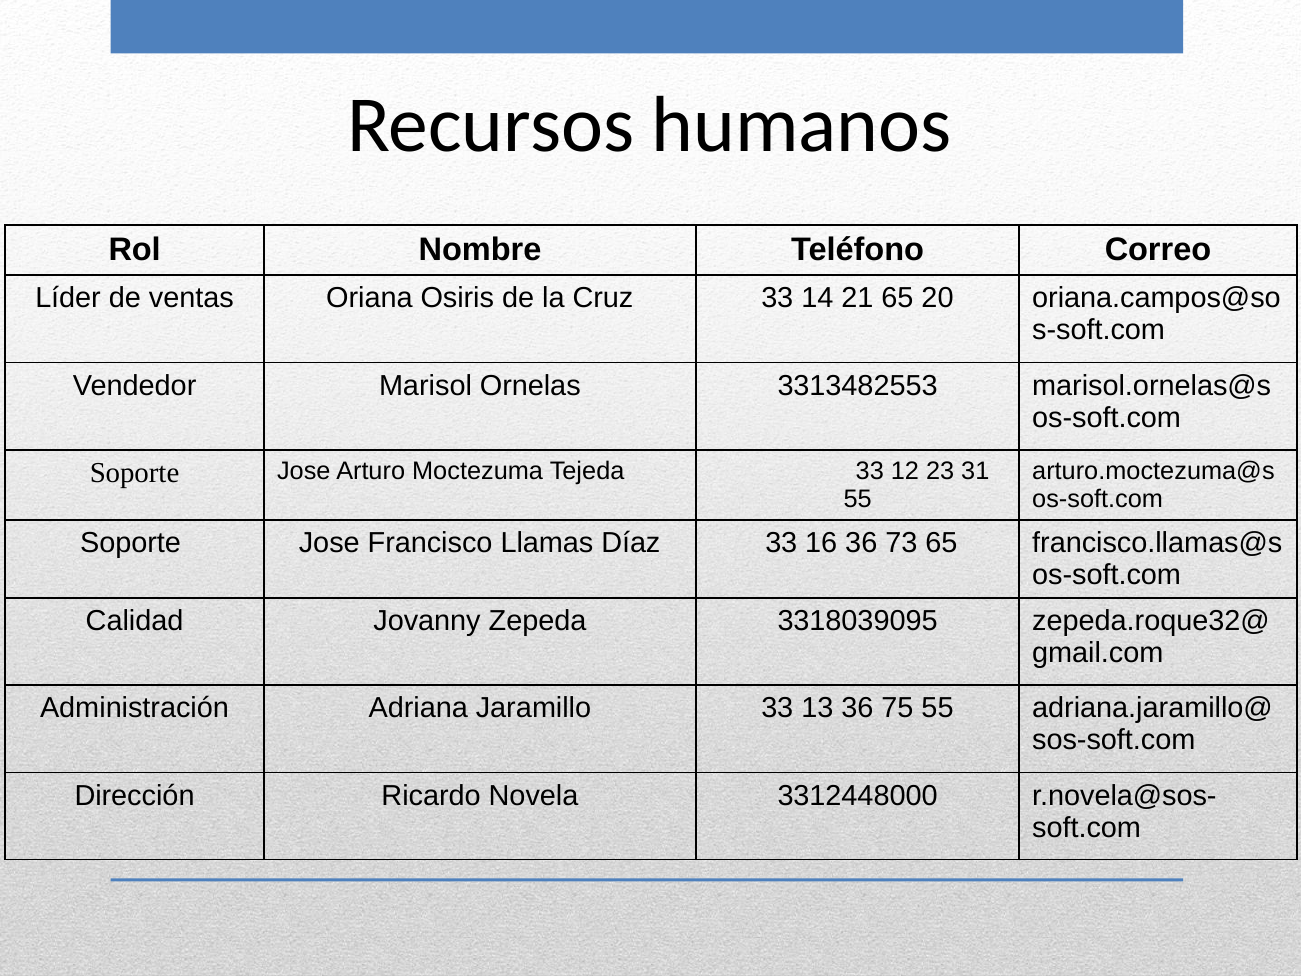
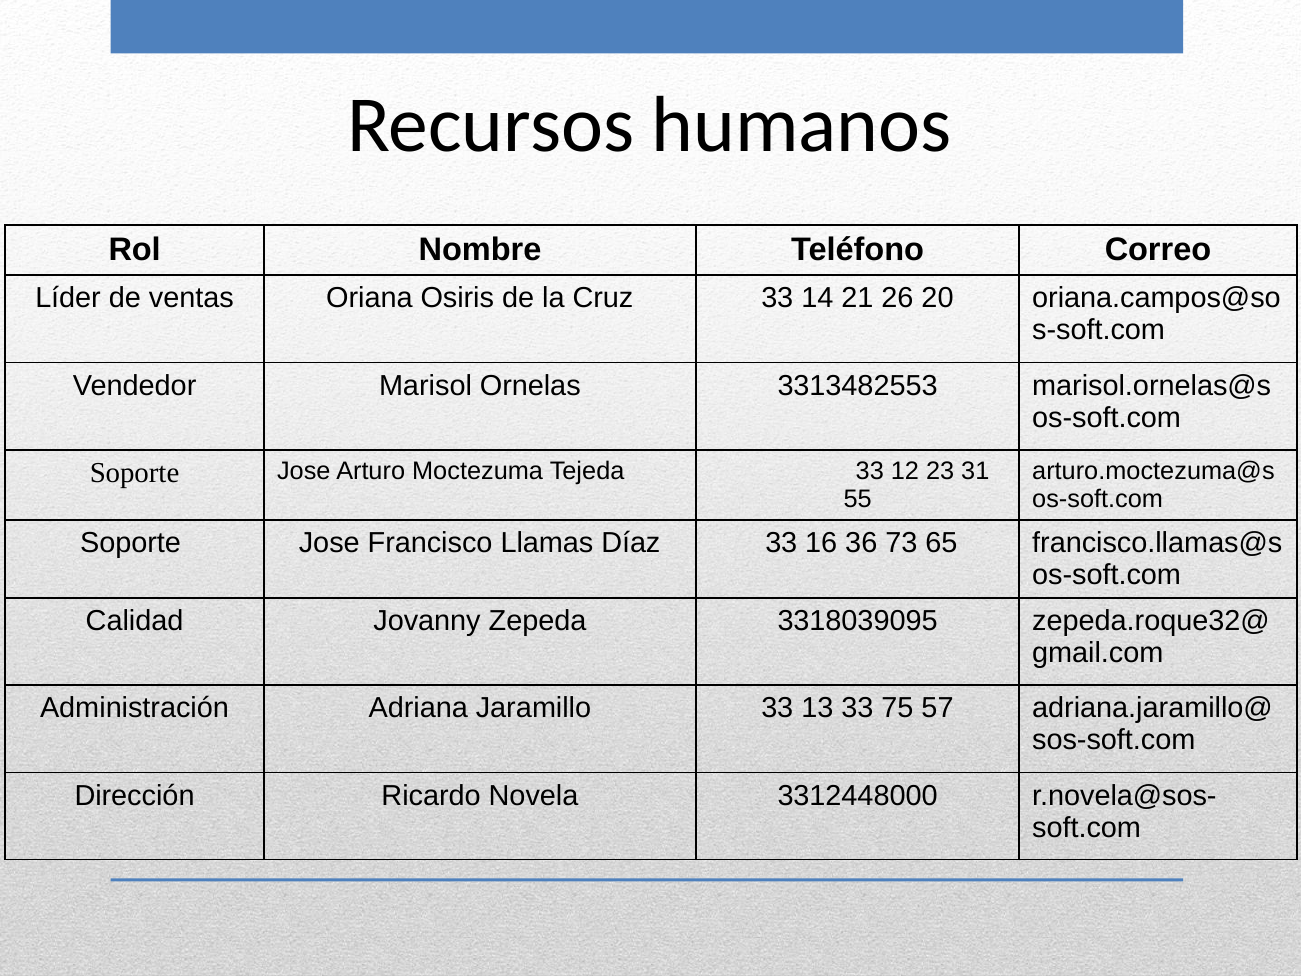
21 65: 65 -> 26
13 36: 36 -> 33
75 55: 55 -> 57
